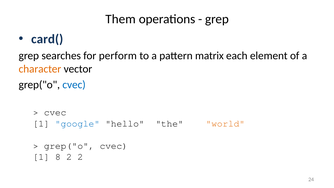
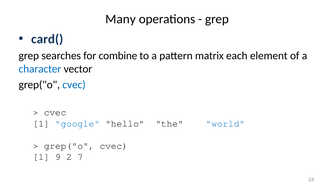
Them: Them -> Many
perform: perform -> combine
character colour: orange -> blue
world colour: orange -> blue
8: 8 -> 9
2 2: 2 -> 7
